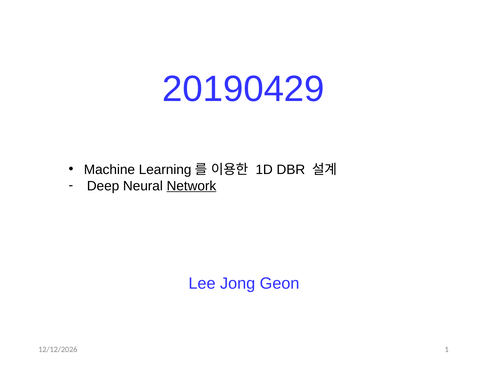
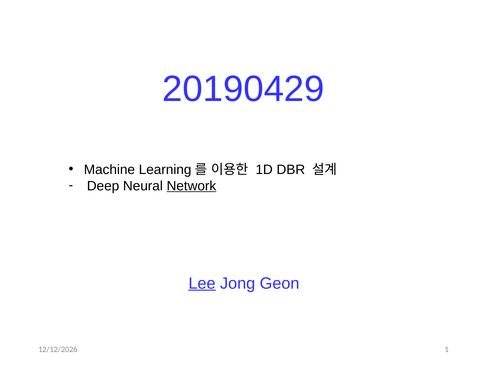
Lee underline: none -> present
